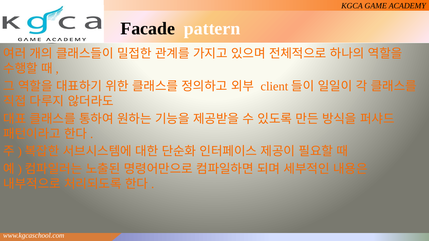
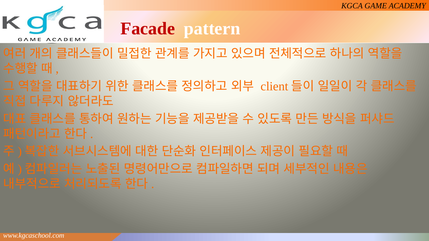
Facade colour: black -> red
